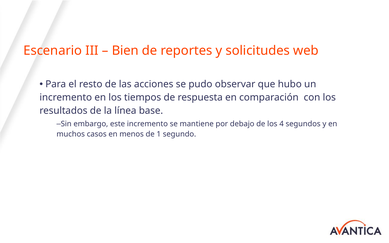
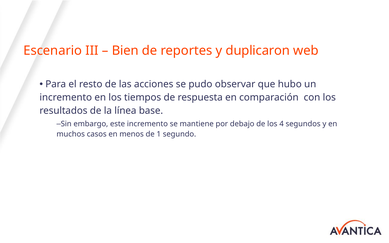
solicitudes: solicitudes -> duplicaron
